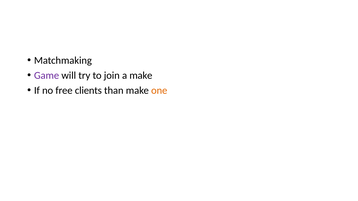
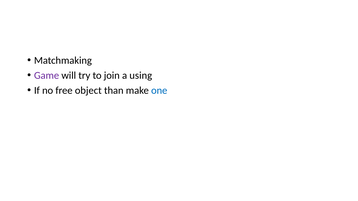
a make: make -> using
clients: clients -> object
one colour: orange -> blue
